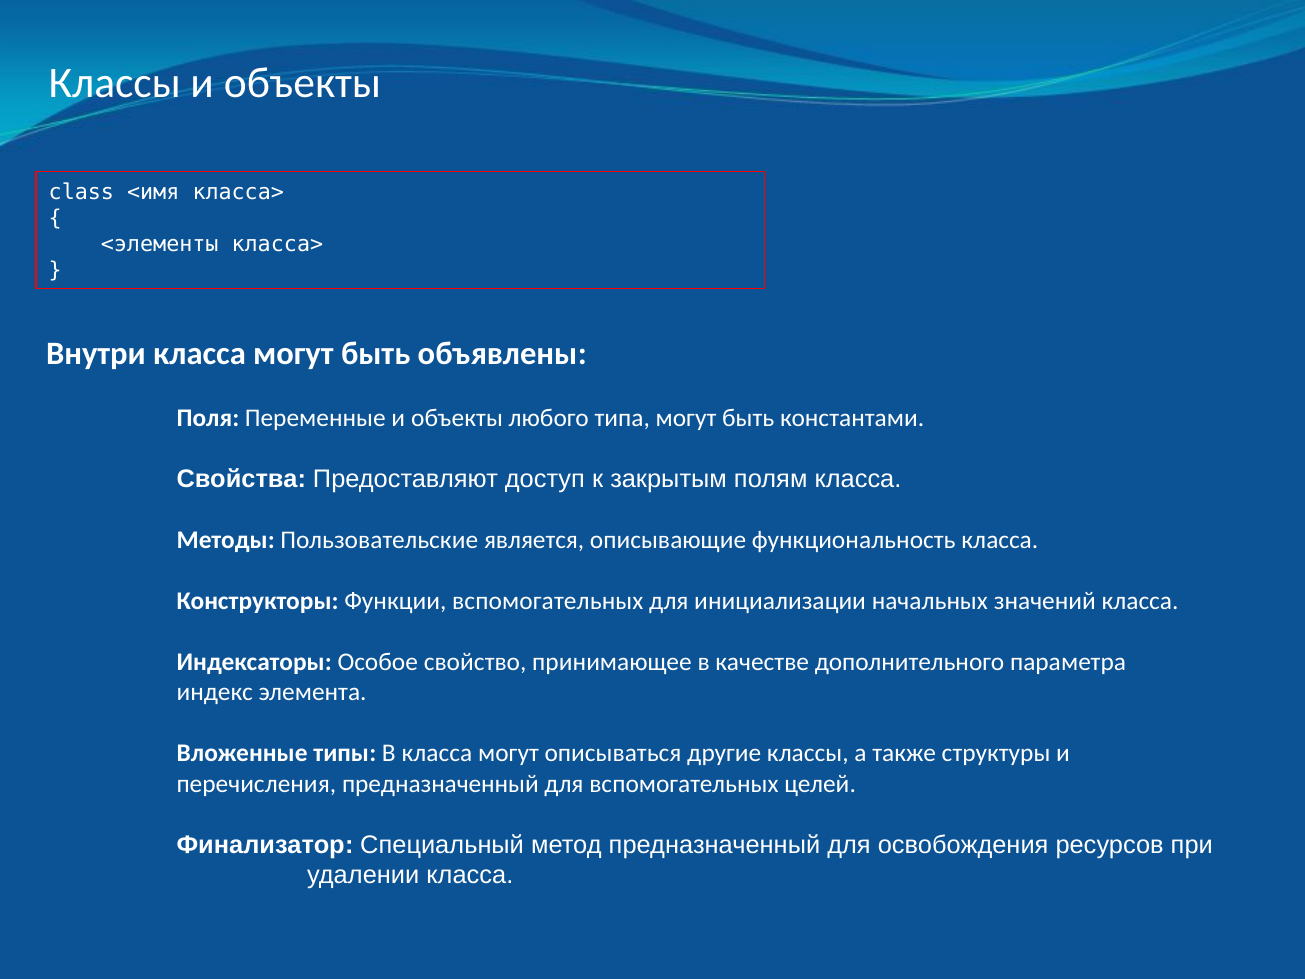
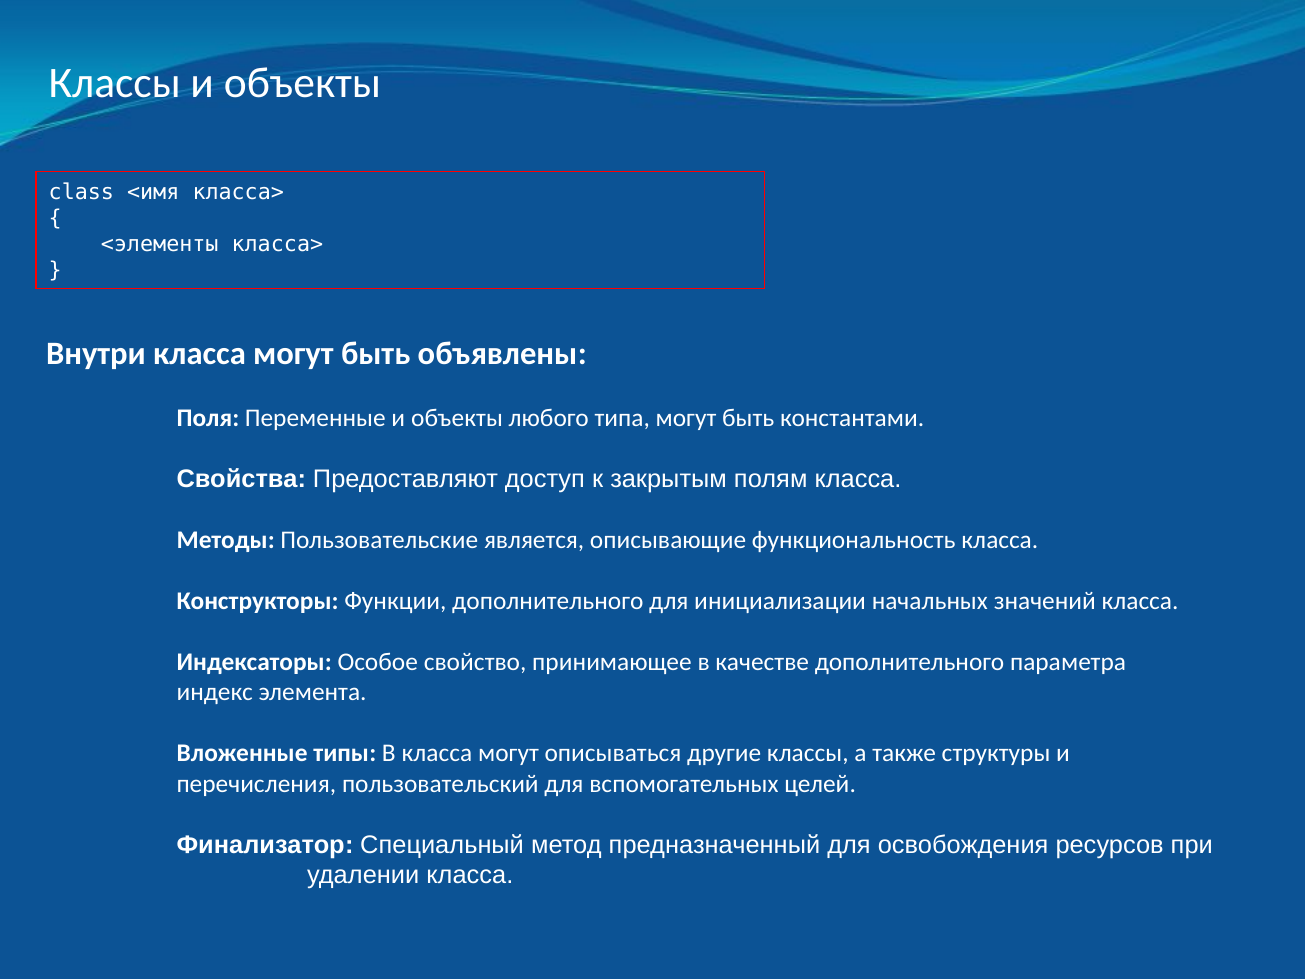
Функции вспомогательных: вспомогательных -> дополнительного
перечисления предназначенный: предназначенный -> пользовательский
